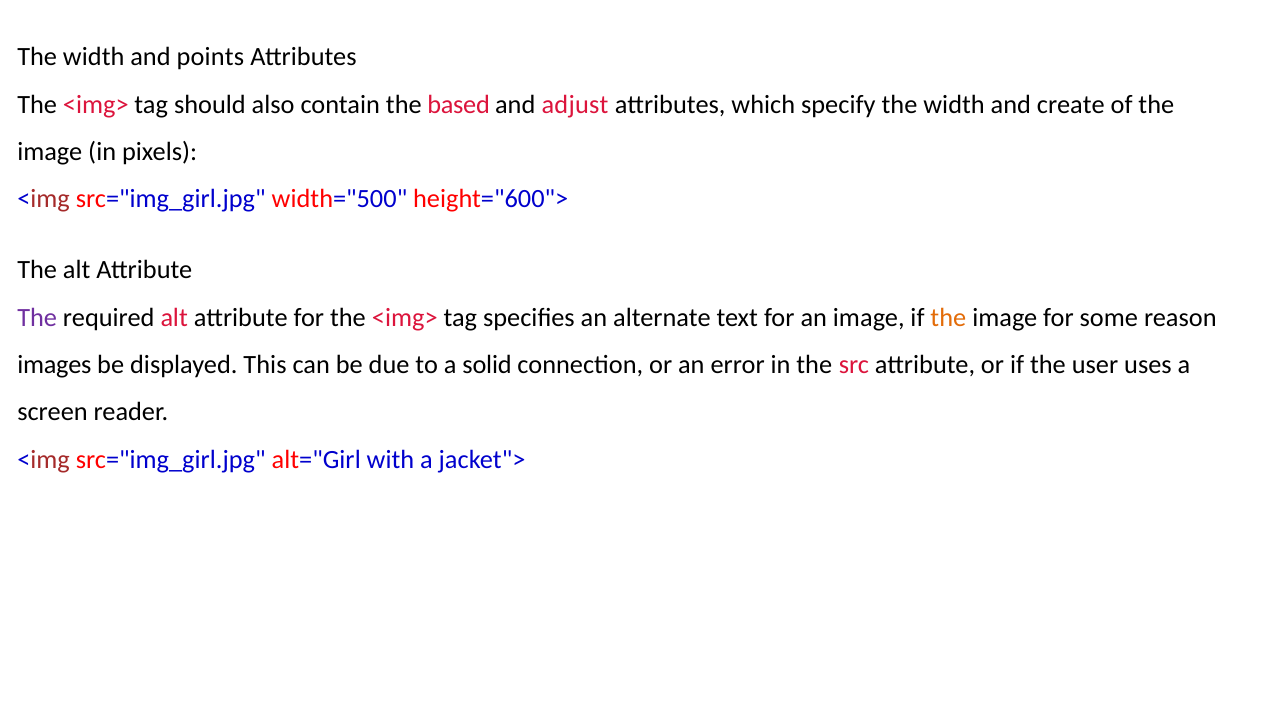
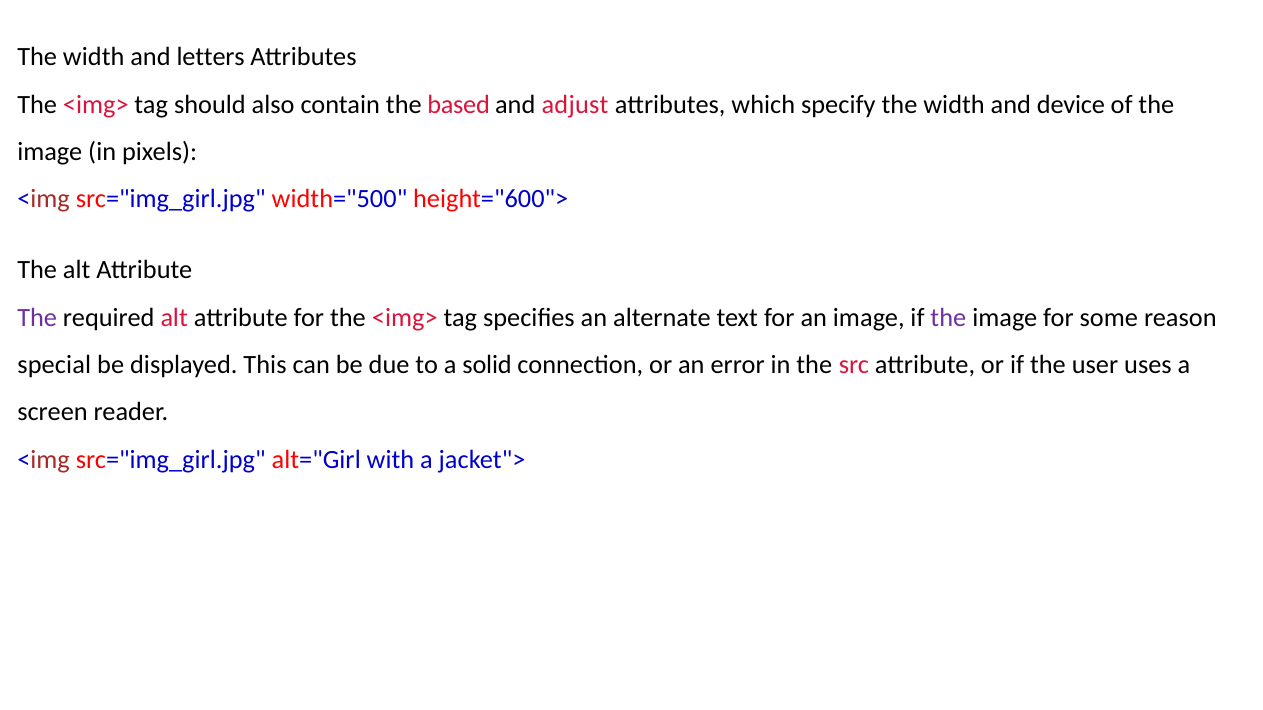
points: points -> letters
create: create -> device
the at (948, 318) colour: orange -> purple
images: images -> special
